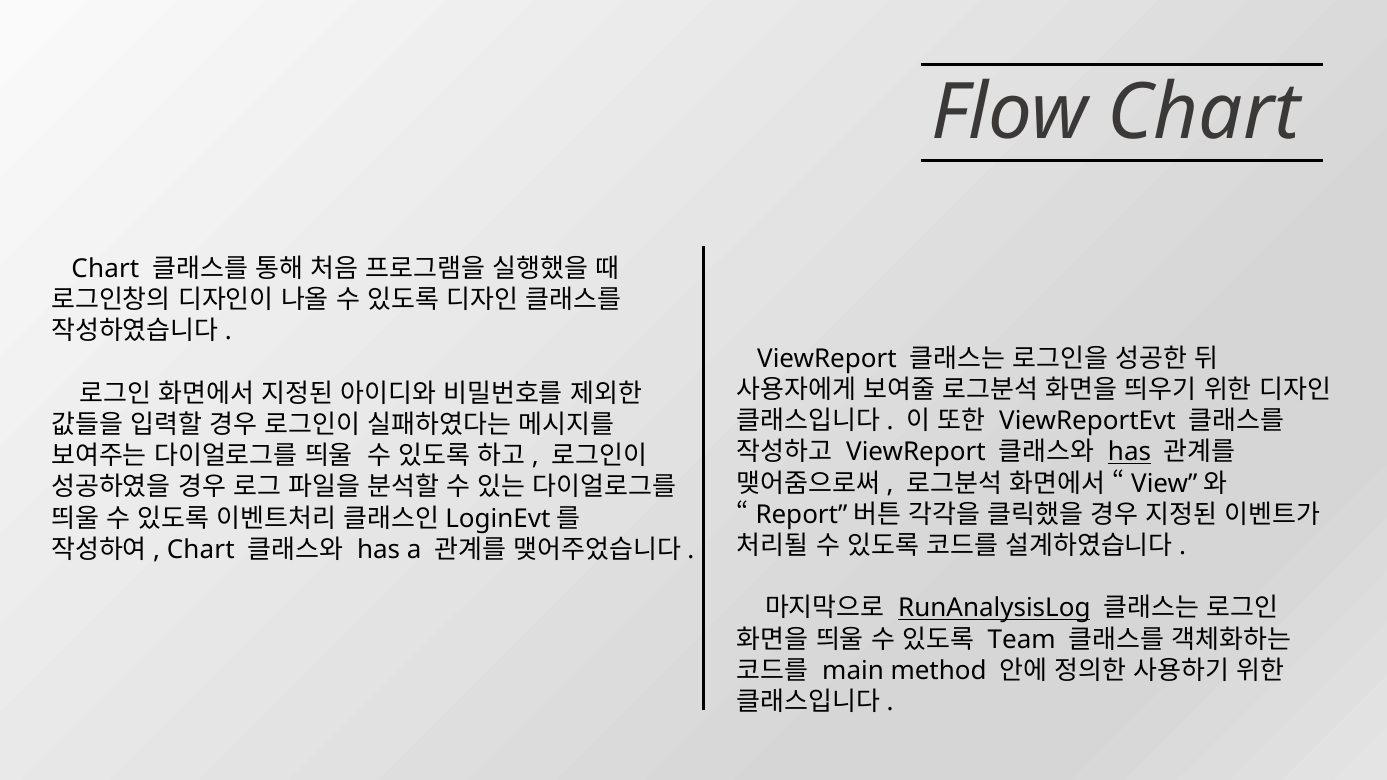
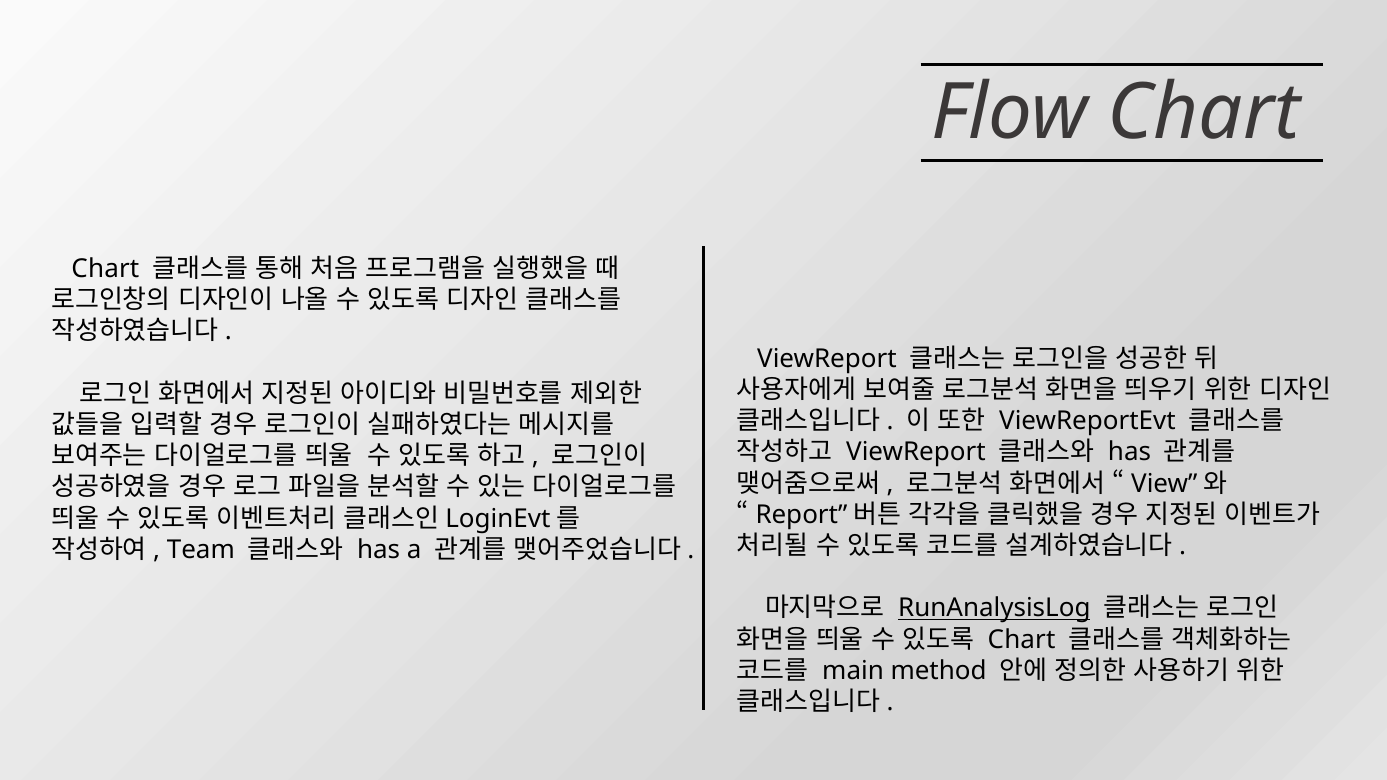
has at (1129, 452) underline: present -> none
Chart at (201, 550): Chart -> Team
Team at (1022, 640): Team -> Chart
